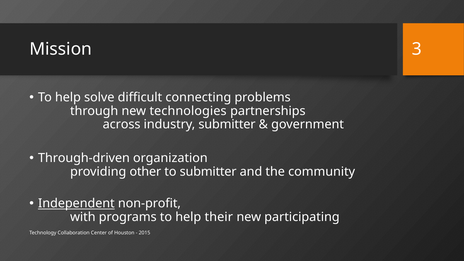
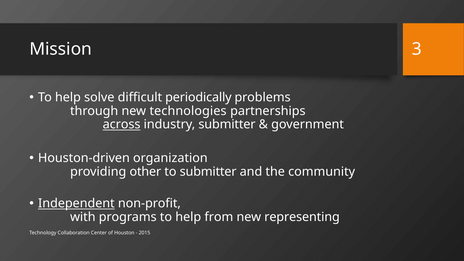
connecting: connecting -> periodically
across underline: none -> present
Through-driven: Through-driven -> Houston-driven
their: their -> from
participating: participating -> representing
